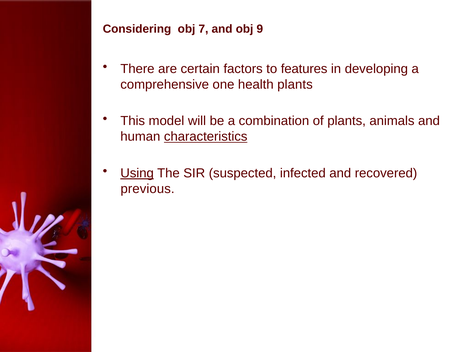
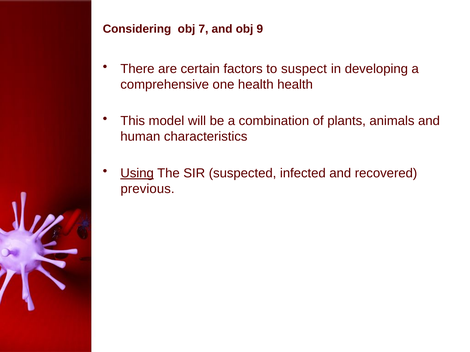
features: features -> suspect
health plants: plants -> health
characteristics underline: present -> none
